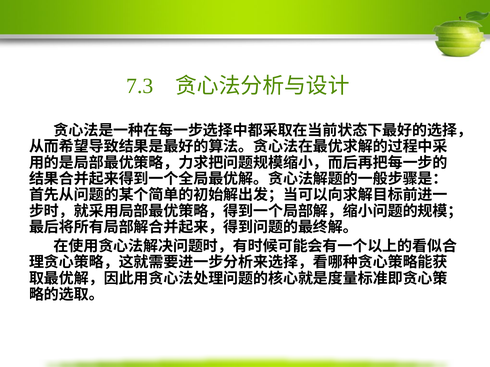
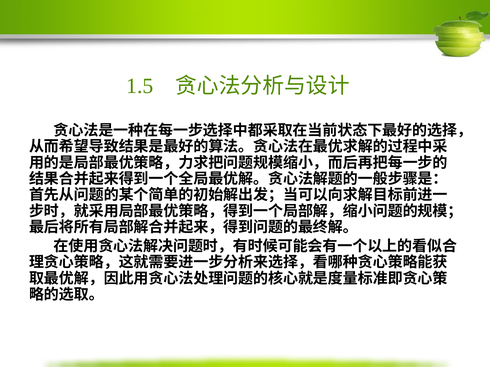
7.3: 7.3 -> 1.5
